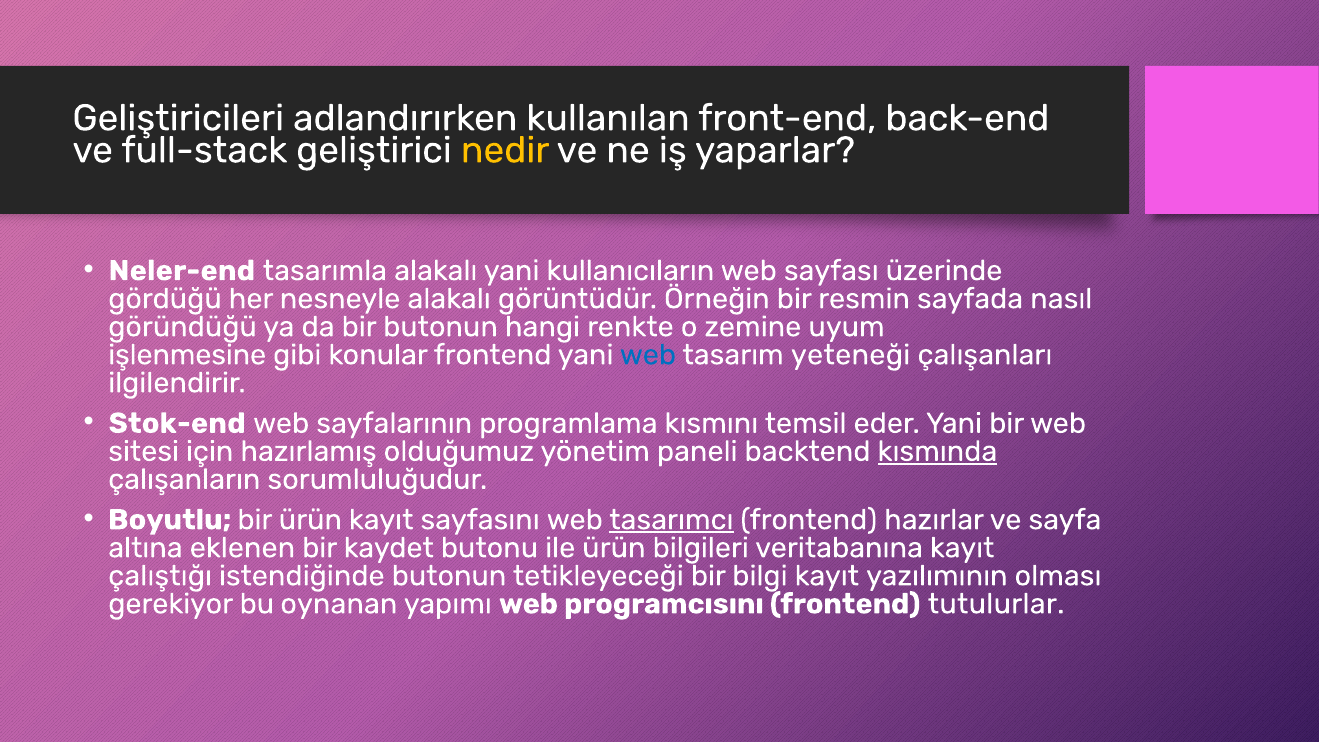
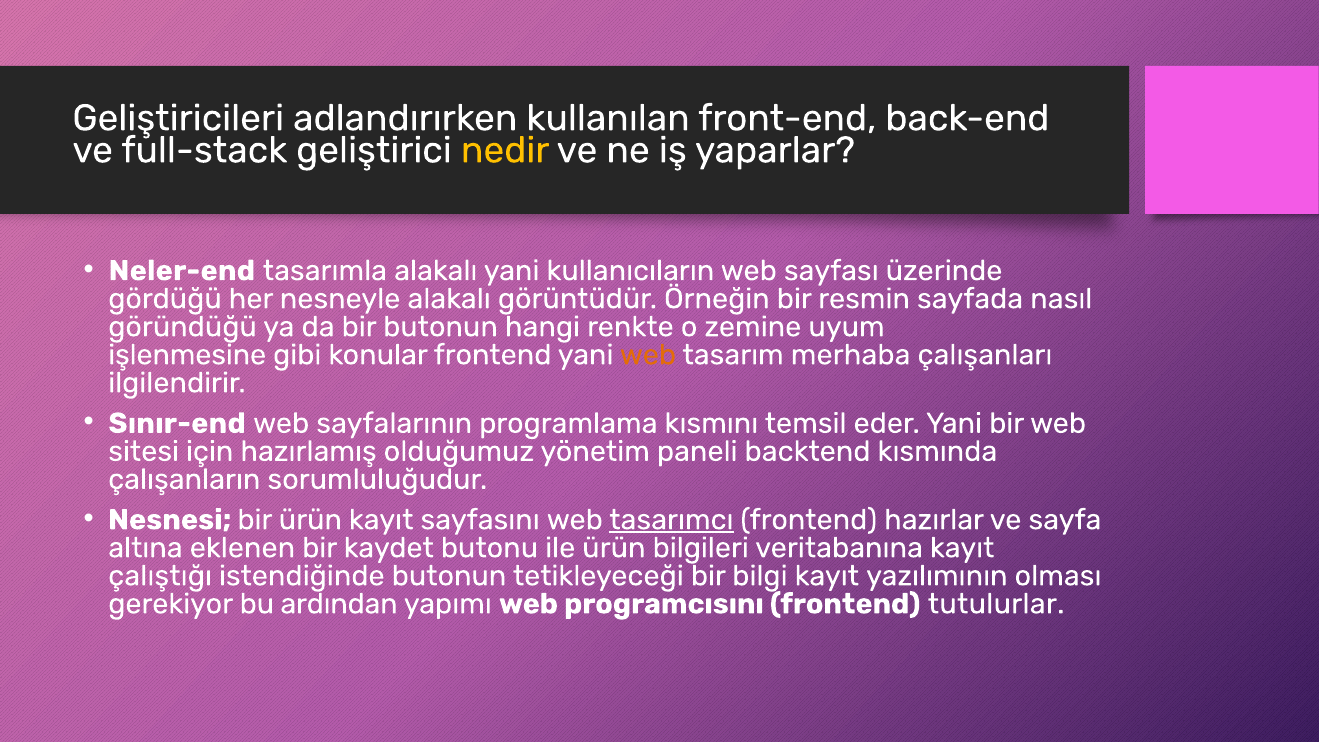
web at (648, 355) colour: blue -> orange
yeteneği: yeteneği -> merhaba
Stok-end: Stok-end -> Sınır-end
kısmında underline: present -> none
Boyutlu: Boyutlu -> Nesnesi
oynanan: oynanan -> ardından
